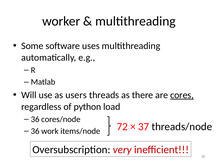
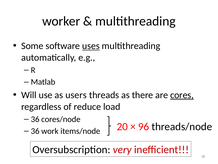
uses underline: none -> present
python: python -> reduce
72: 72 -> 20
37: 37 -> 96
